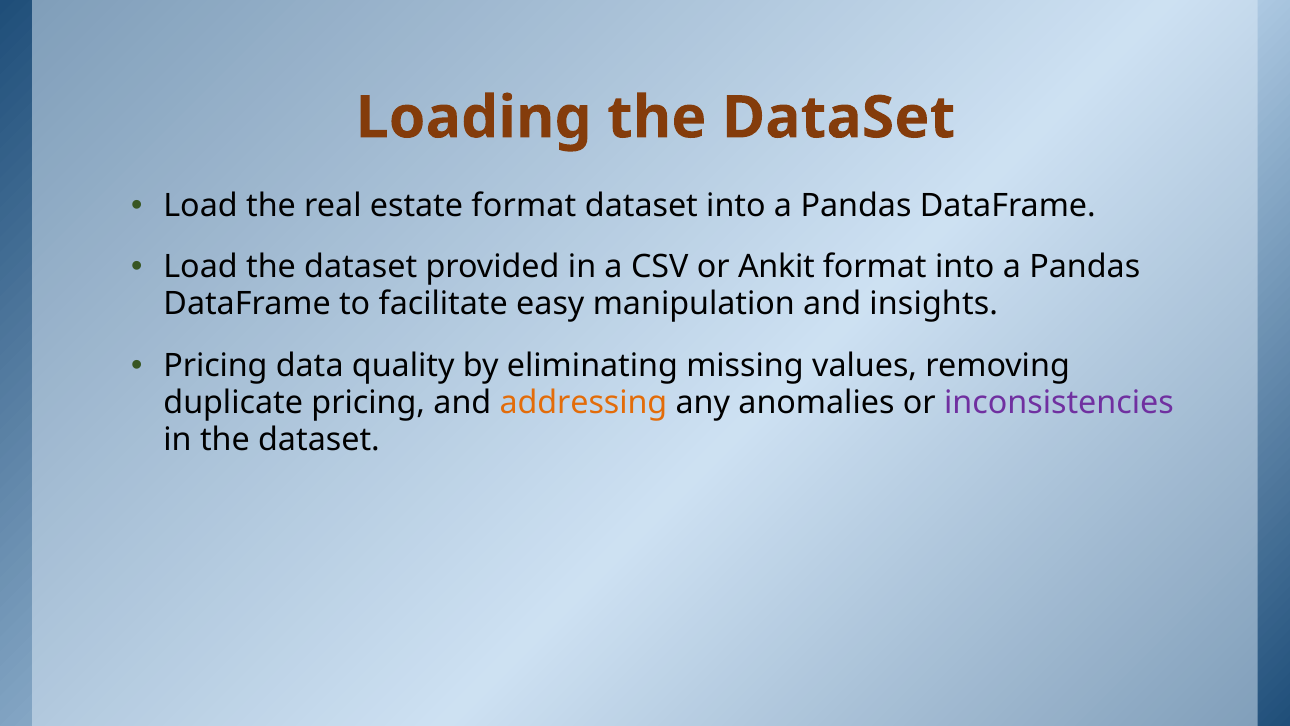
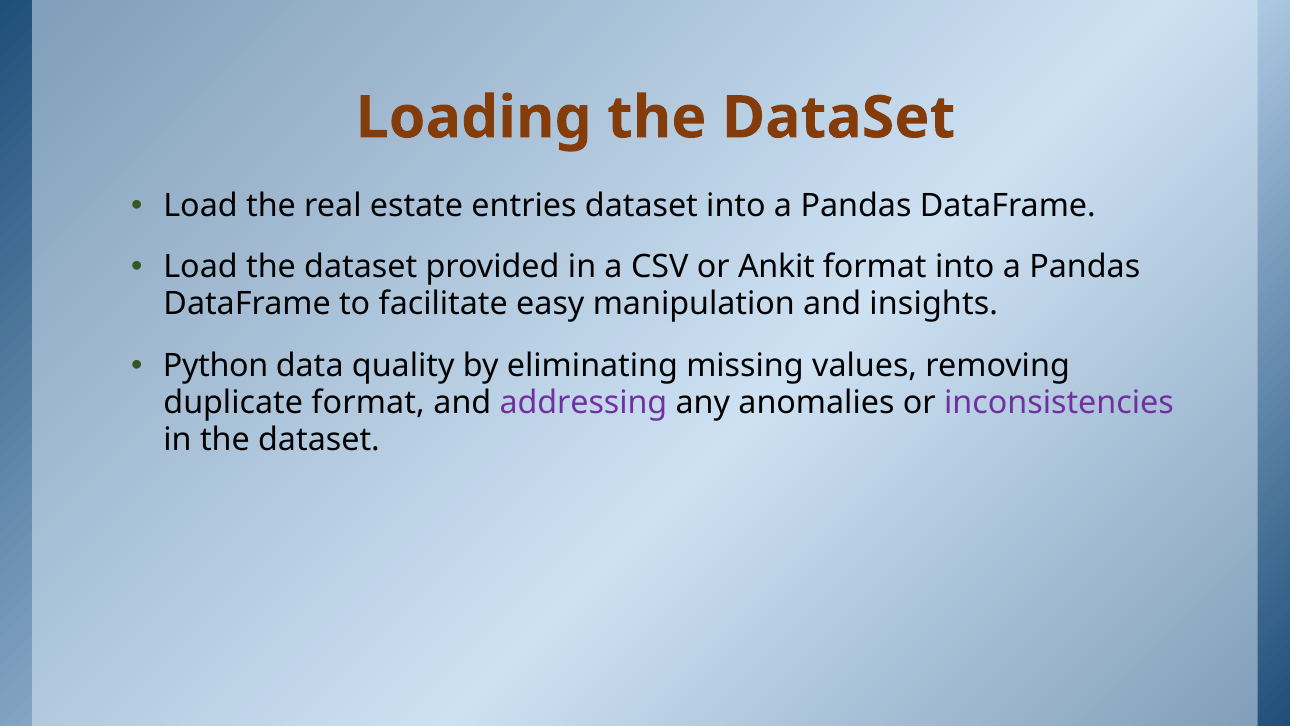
estate format: format -> entries
Pricing at (215, 366): Pricing -> Python
duplicate pricing: pricing -> format
addressing colour: orange -> purple
